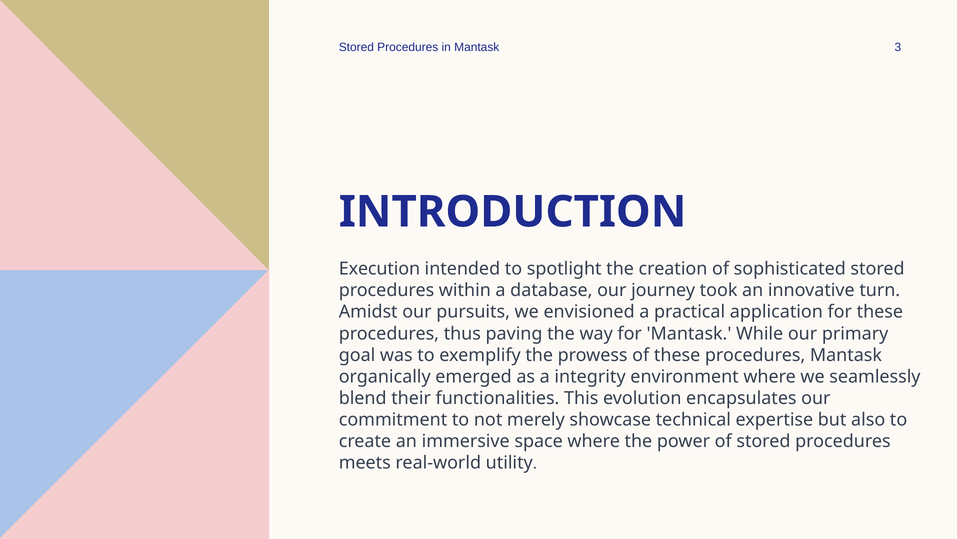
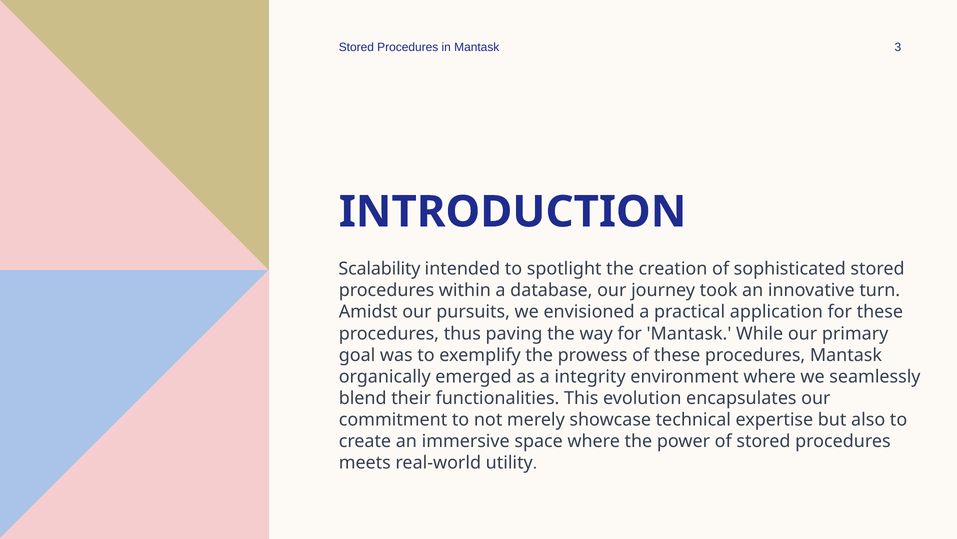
Execution: Execution -> Scalability
